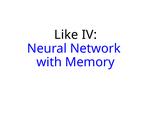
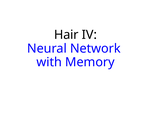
Like: Like -> Hair
